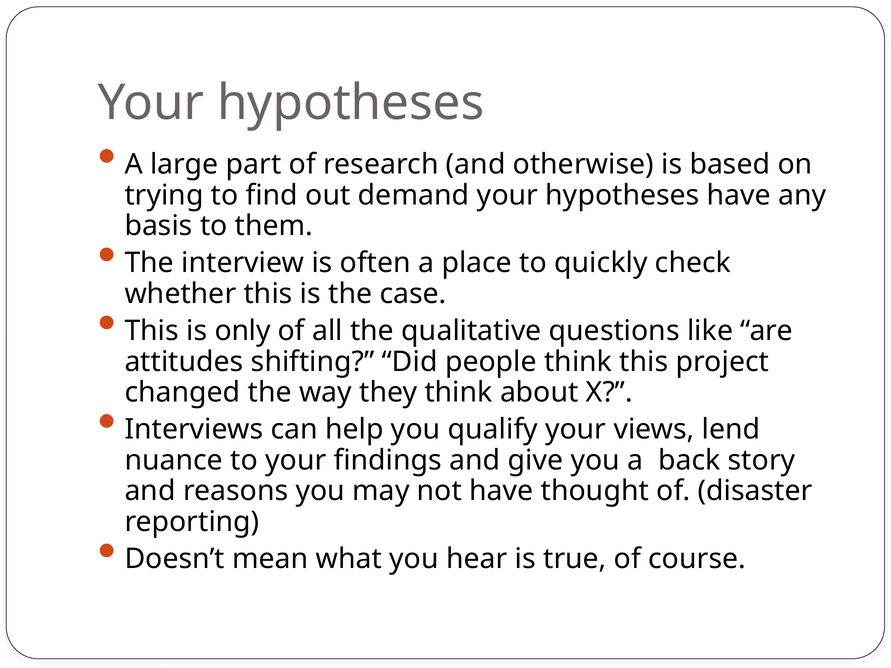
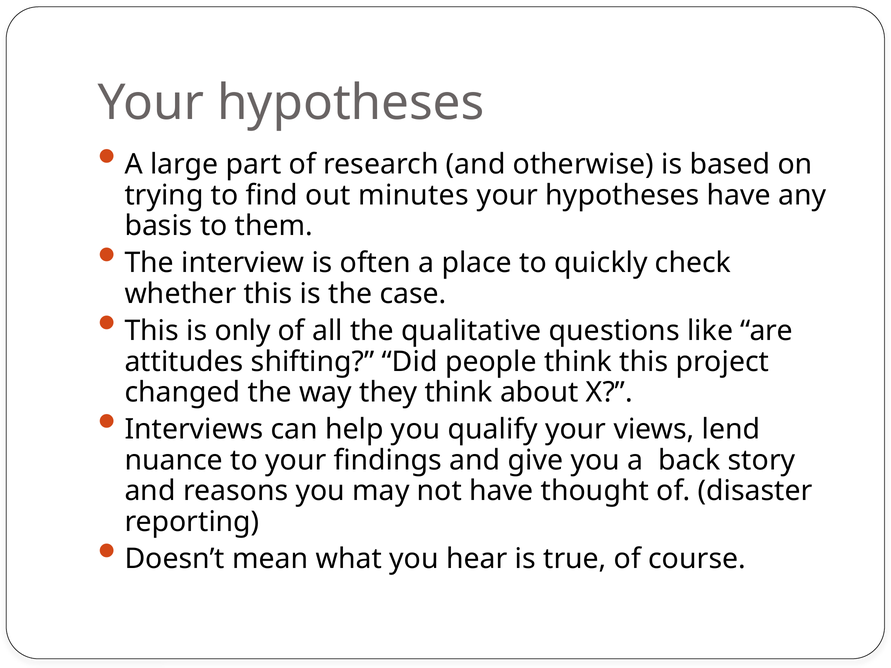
demand: demand -> minutes
